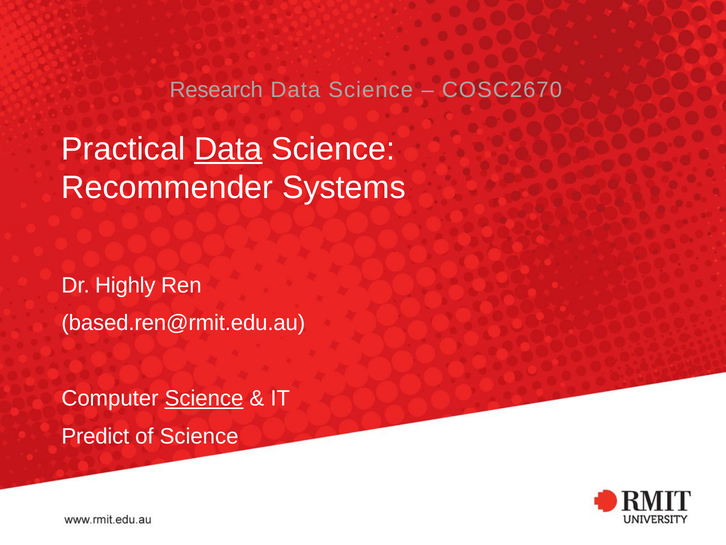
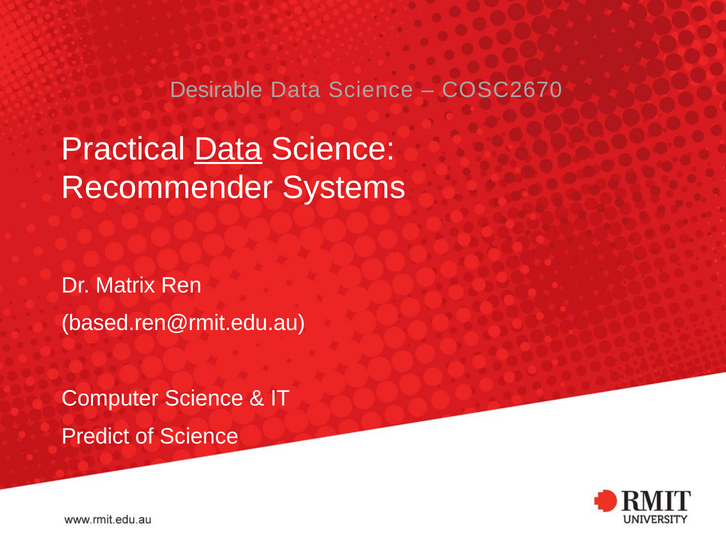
Research: Research -> Desirable
Highly: Highly -> Matrix
Science at (204, 398) underline: present -> none
